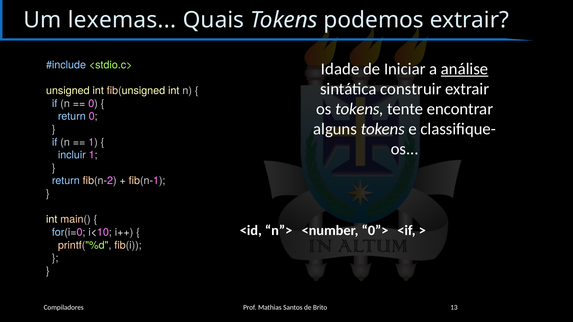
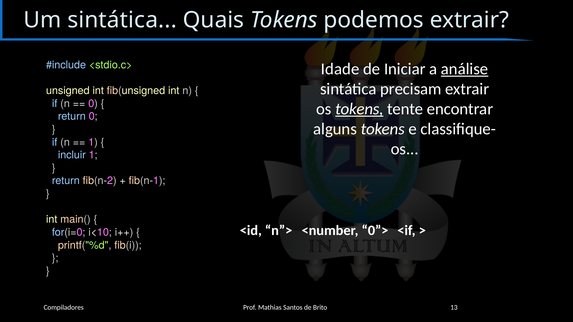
Um lexemas: lexemas -> sintática
construir: construir -> precisam
tokens at (359, 109) underline: none -> present
